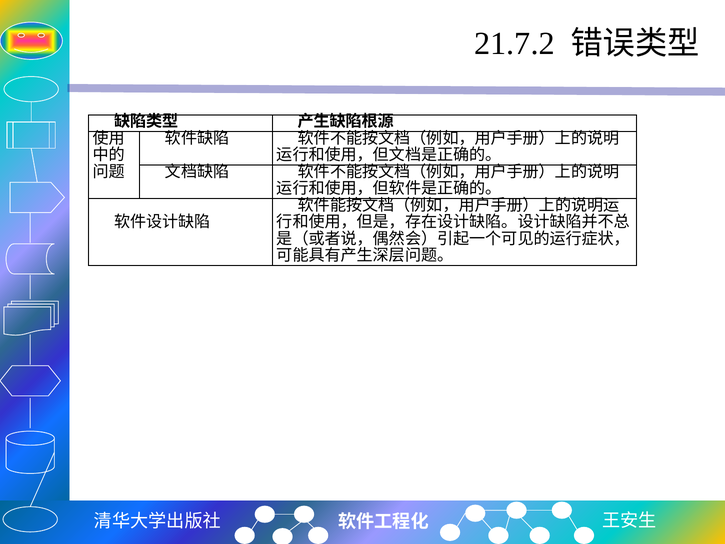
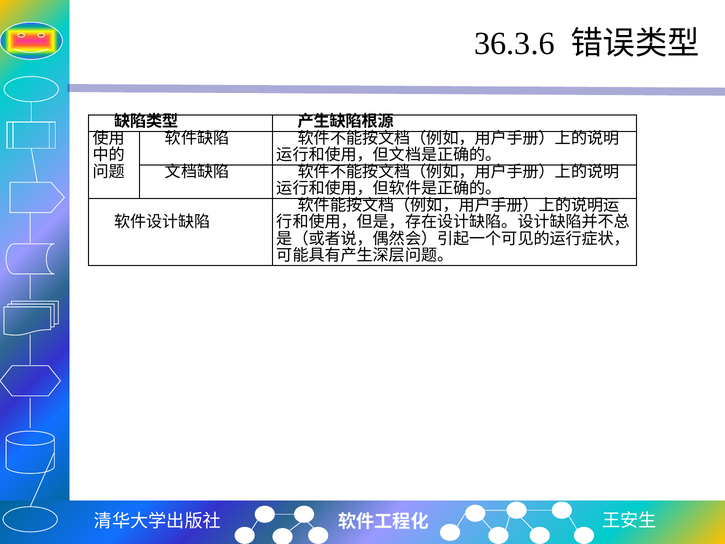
21.7.2: 21.7.2 -> 36.3.6
